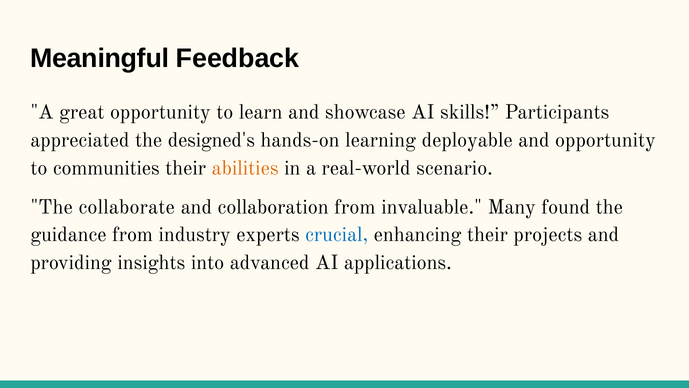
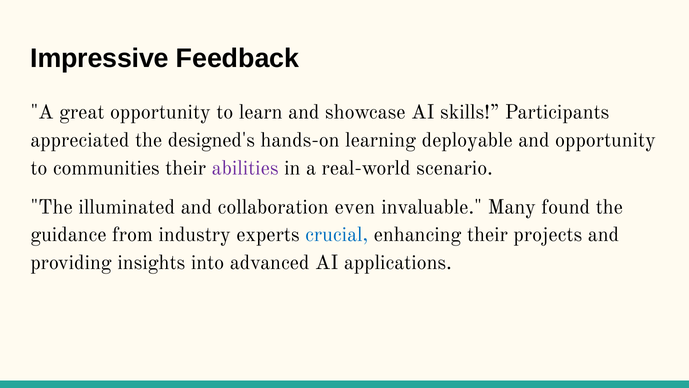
Meaningful: Meaningful -> Impressive
abilities colour: orange -> purple
collaborate: collaborate -> illuminated
collaboration from: from -> even
